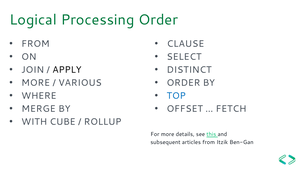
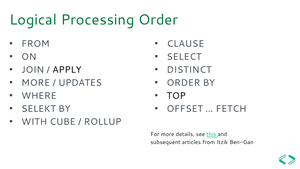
VARIOUS: VARIOUS -> UPDATES
TOP colour: blue -> black
MERGE: MERGE -> SELEKT
